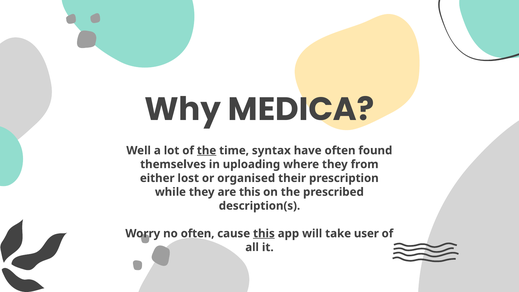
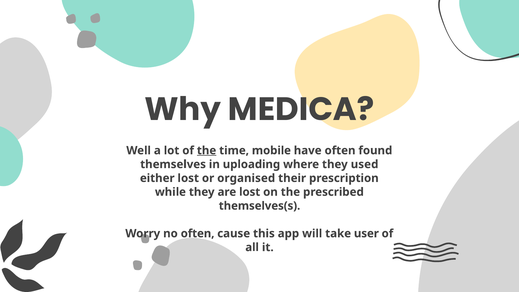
syntax: syntax -> mobile
from: from -> used
are this: this -> lost
description(s: description(s -> themselves(s
this at (264, 233) underline: present -> none
